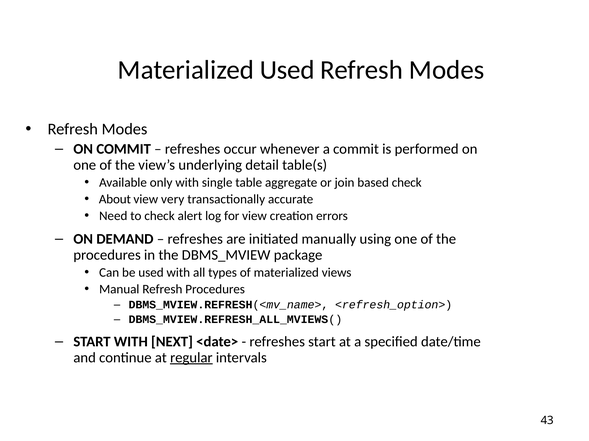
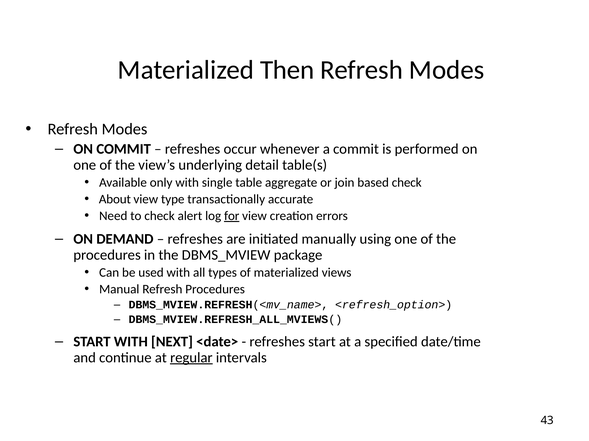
Materialized Used: Used -> Then
very: very -> type
for underline: none -> present
